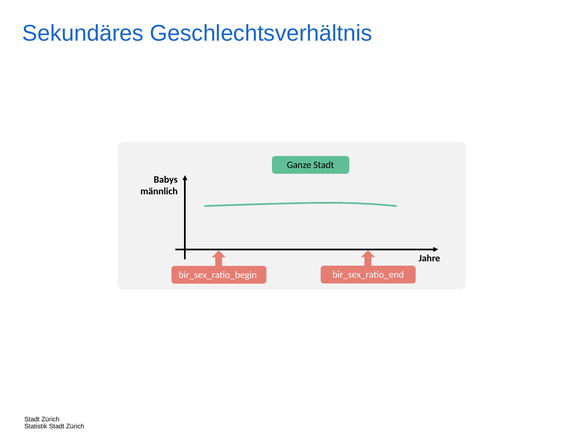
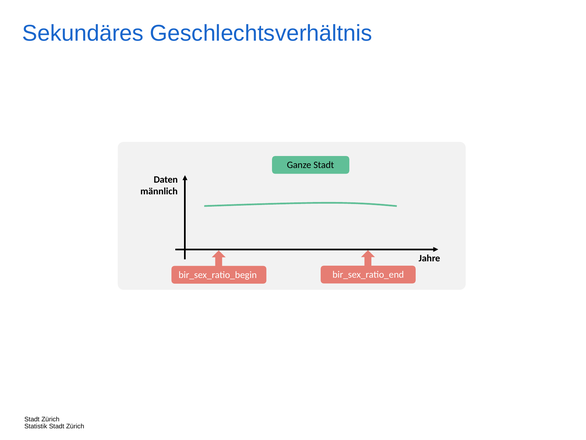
Babys: Babys -> Daten
